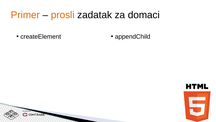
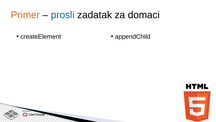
prosli colour: orange -> blue
